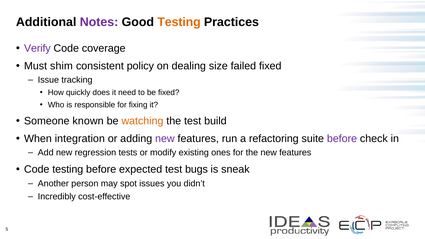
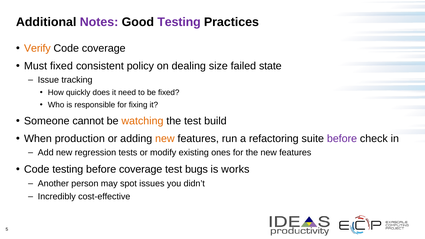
Testing at (179, 22) colour: orange -> purple
Verify colour: purple -> orange
Must shim: shim -> fixed
failed fixed: fixed -> state
known: known -> cannot
integration: integration -> production
new at (165, 139) colour: purple -> orange
before expected: expected -> coverage
sneak: sneak -> works
